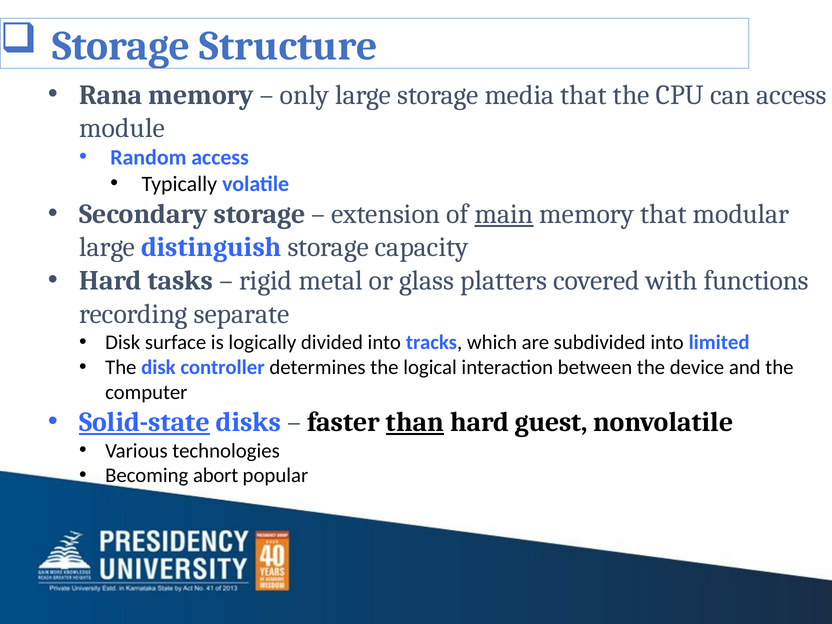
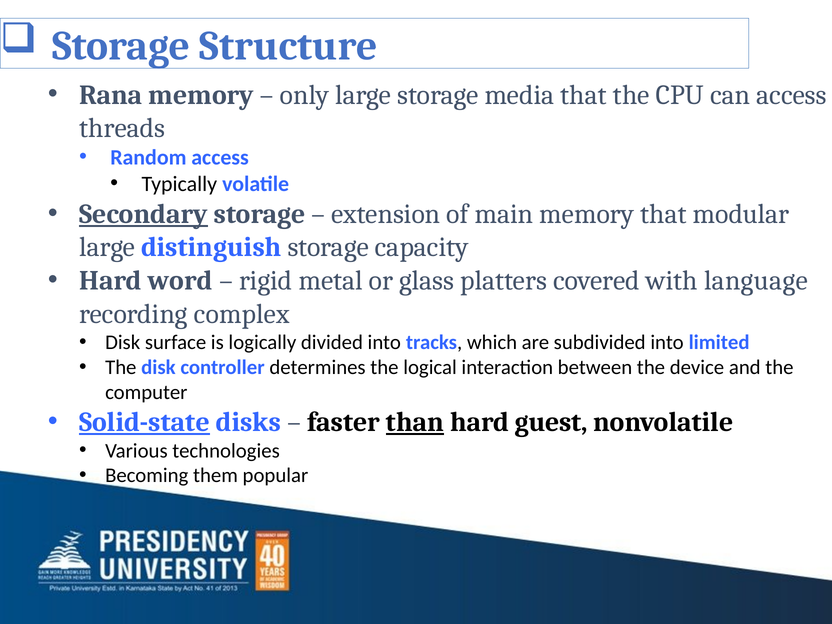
module: module -> threads
Secondary underline: none -> present
main underline: present -> none
tasks: tasks -> word
functions: functions -> language
separate: separate -> complex
abort: abort -> them
